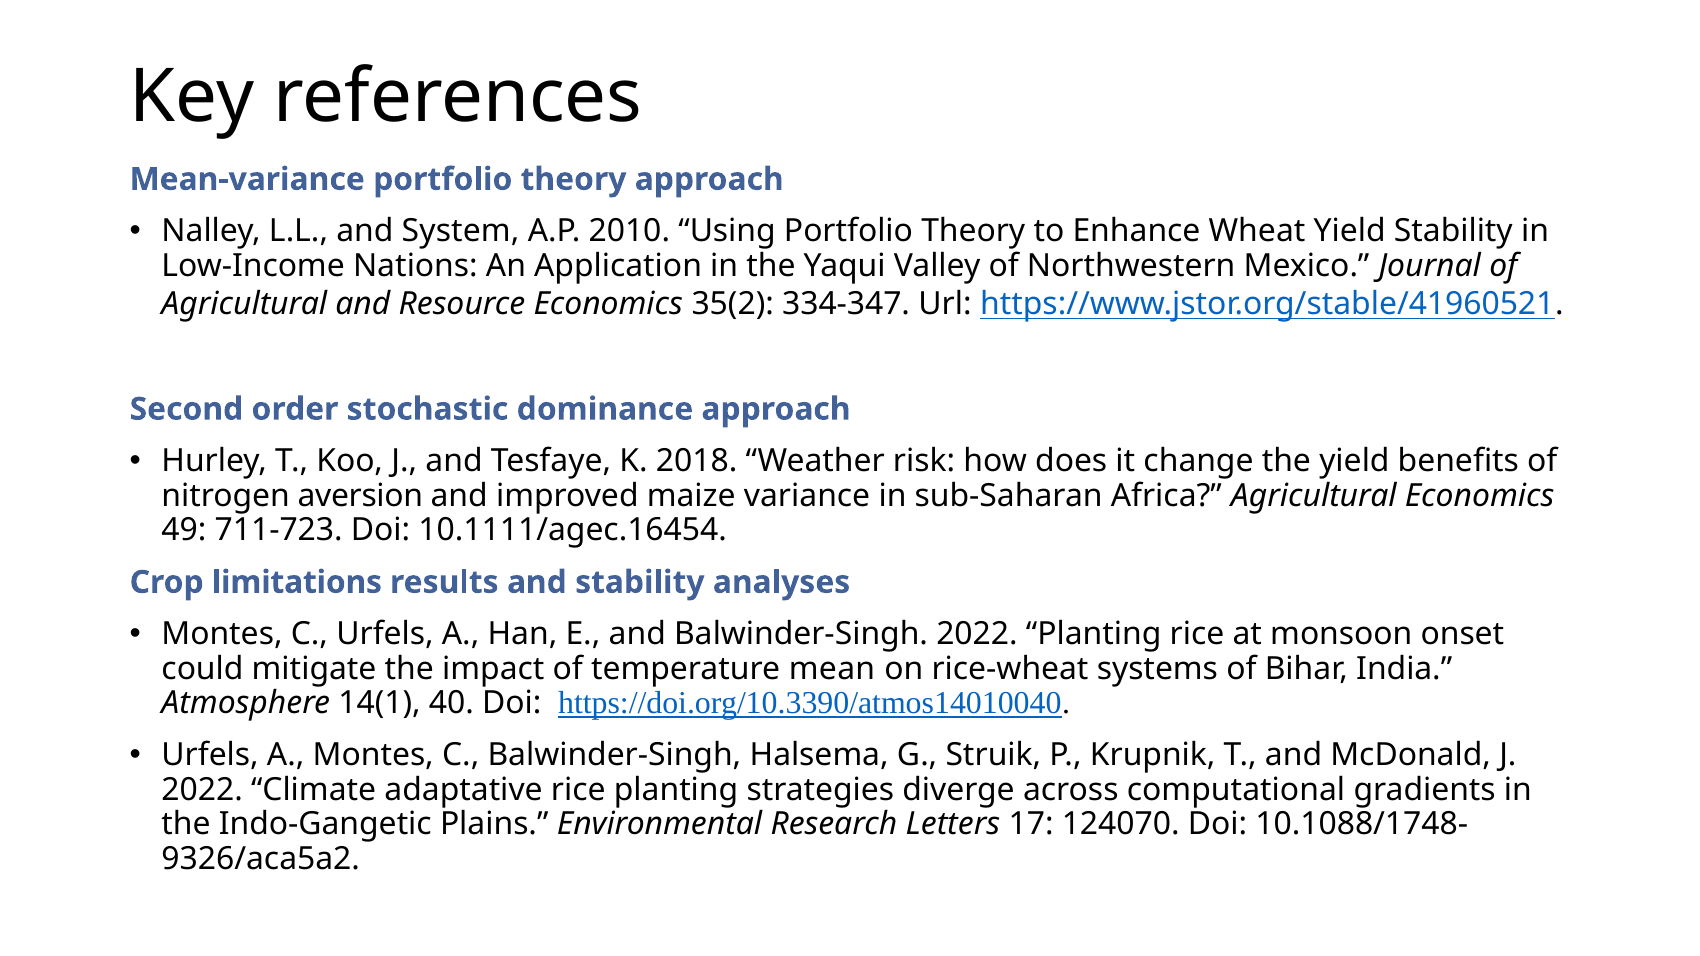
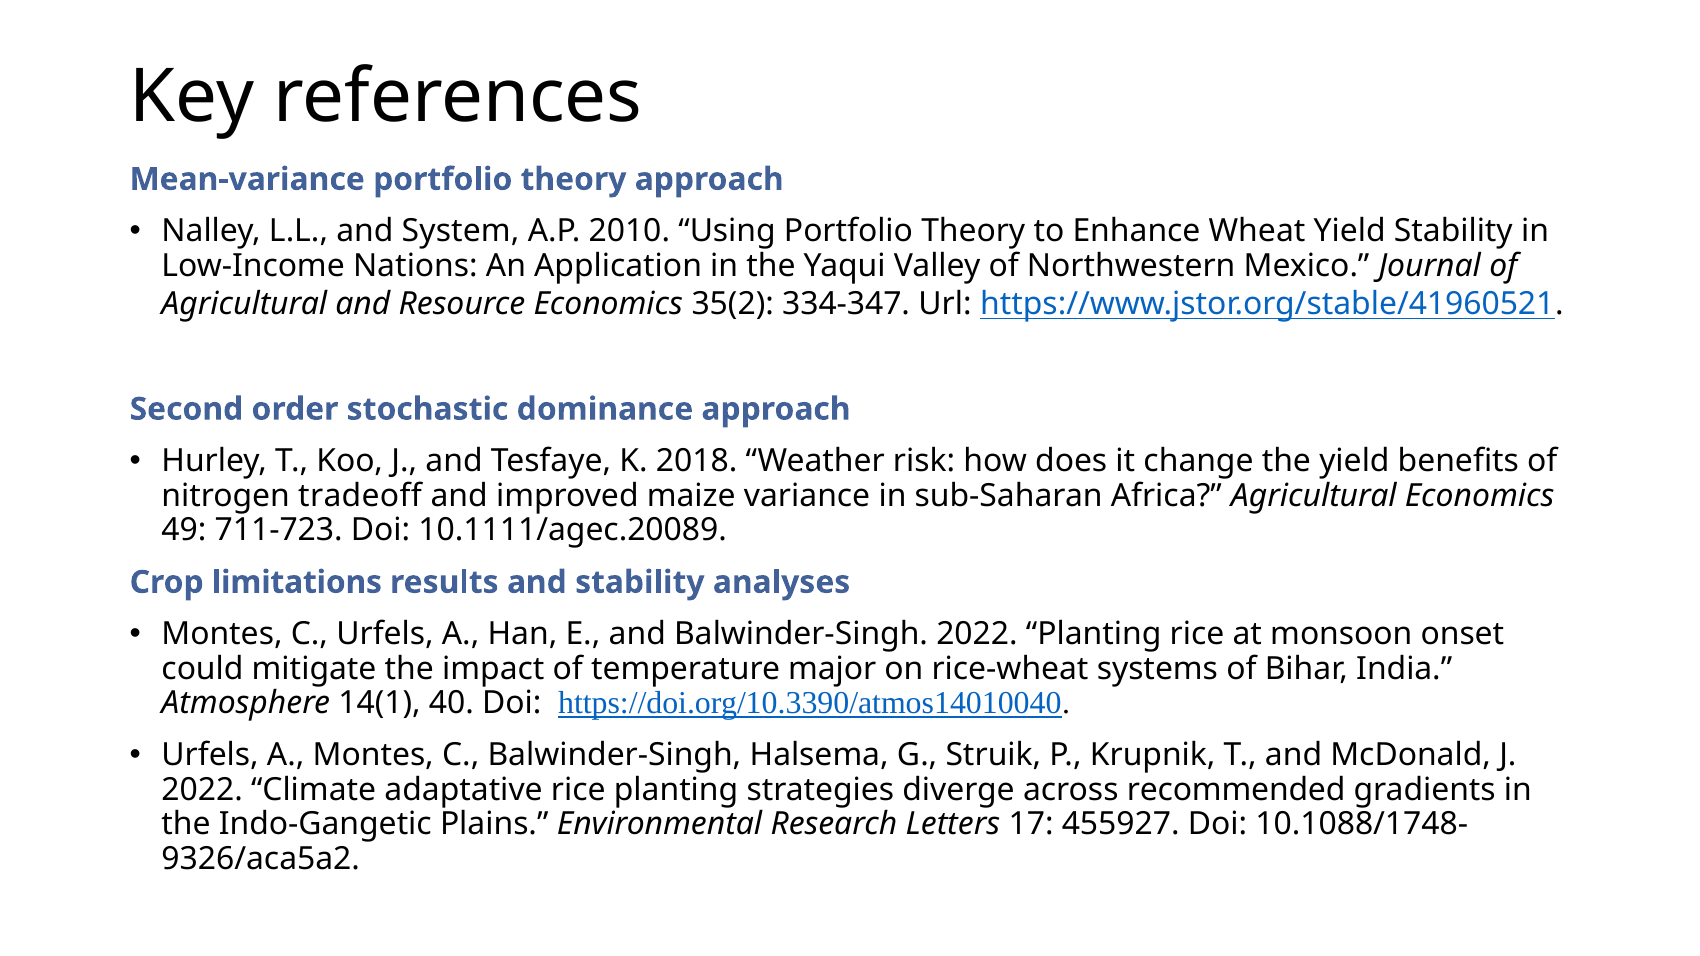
aversion: aversion -> tradeoff
10.1111/agec.16454: 10.1111/agec.16454 -> 10.1111/agec.20089
mean: mean -> major
computational: computational -> recommended
124070: 124070 -> 455927
